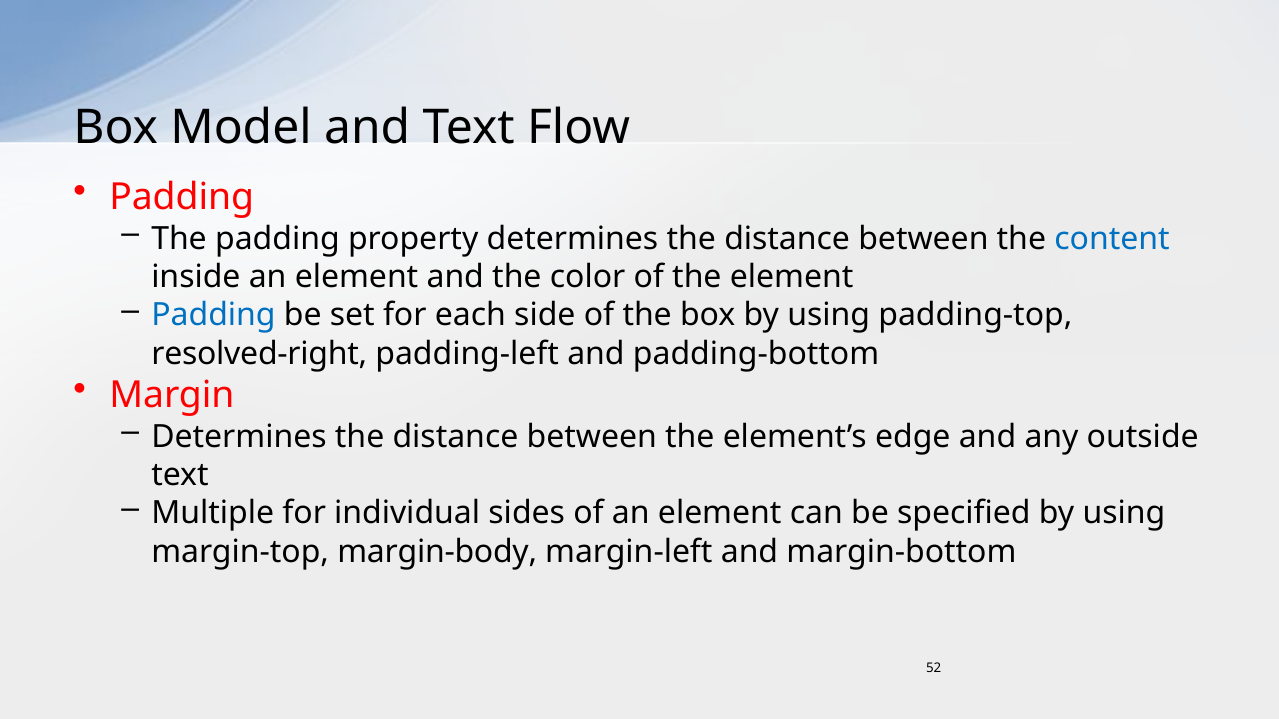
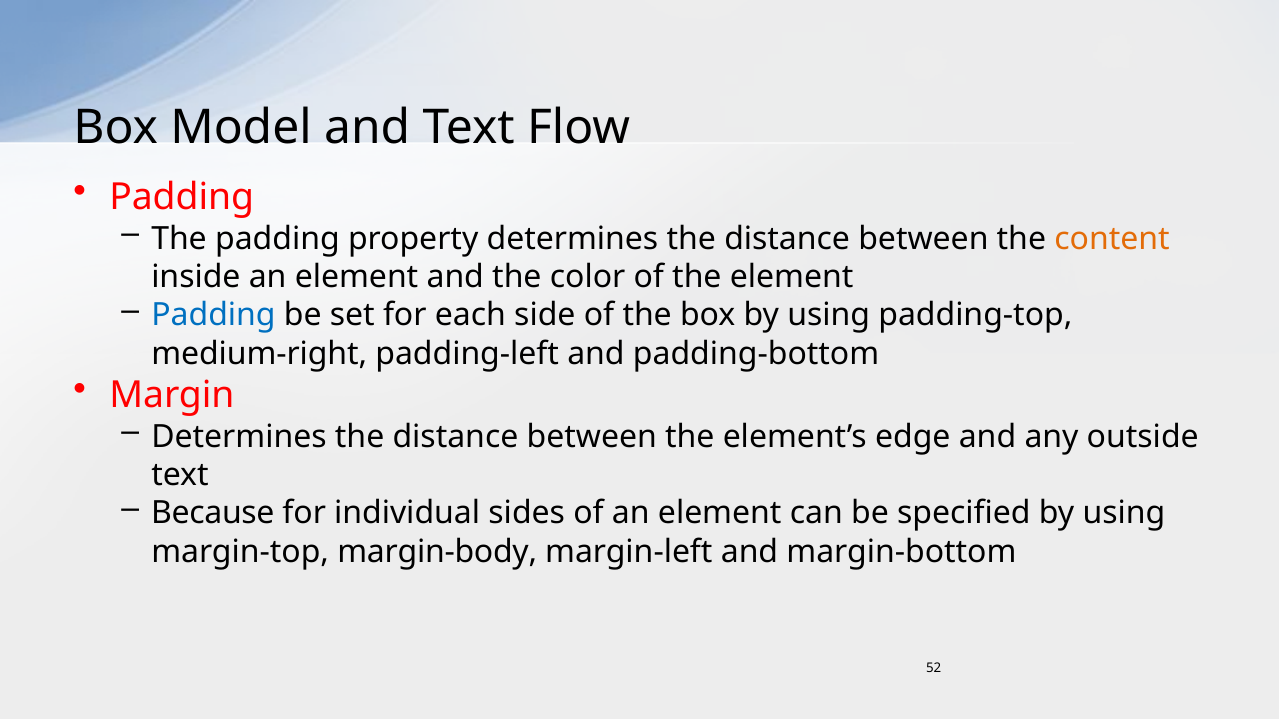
content colour: blue -> orange
resolved-right: resolved-right -> medium-right
Multiple: Multiple -> Because
